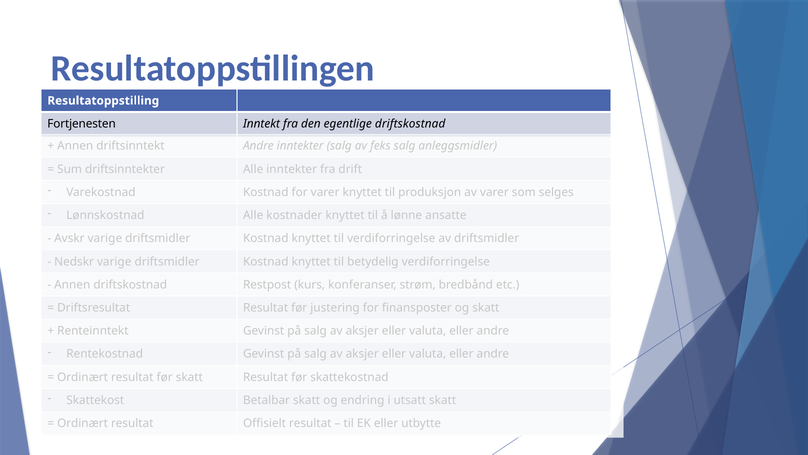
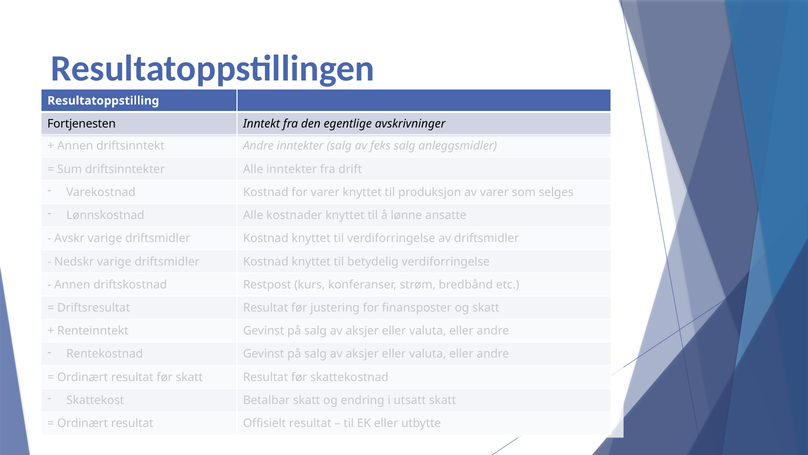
egentlige driftskostnad: driftskostnad -> avskrivninger
